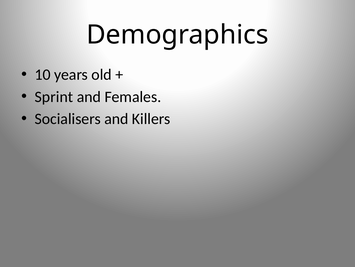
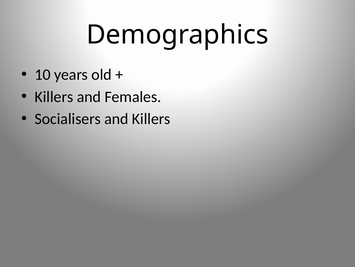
Sprint at (54, 97): Sprint -> Killers
